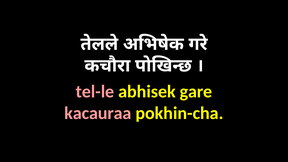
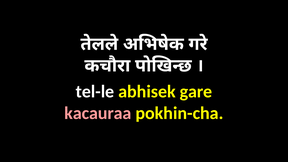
tel-le colour: pink -> white
